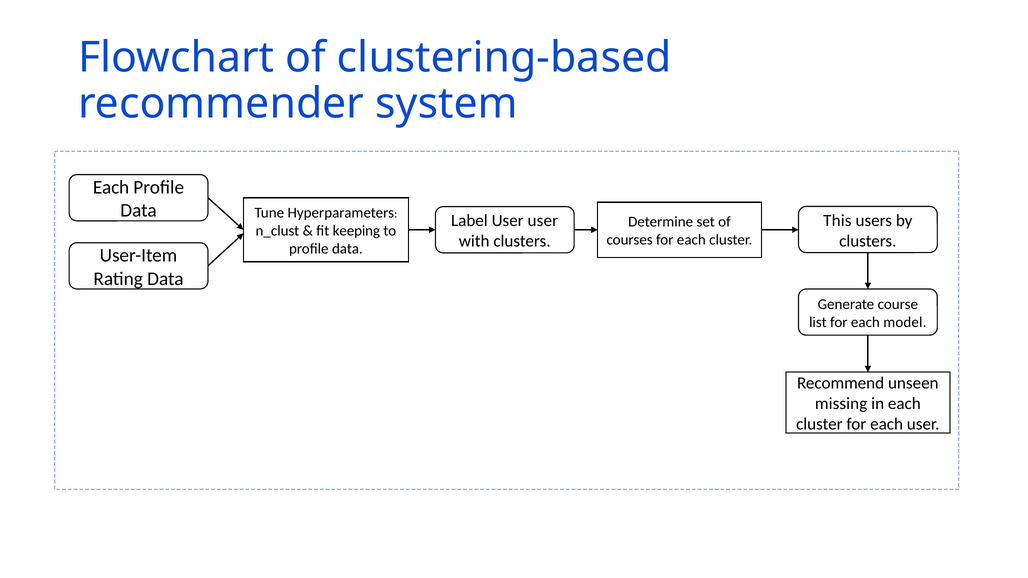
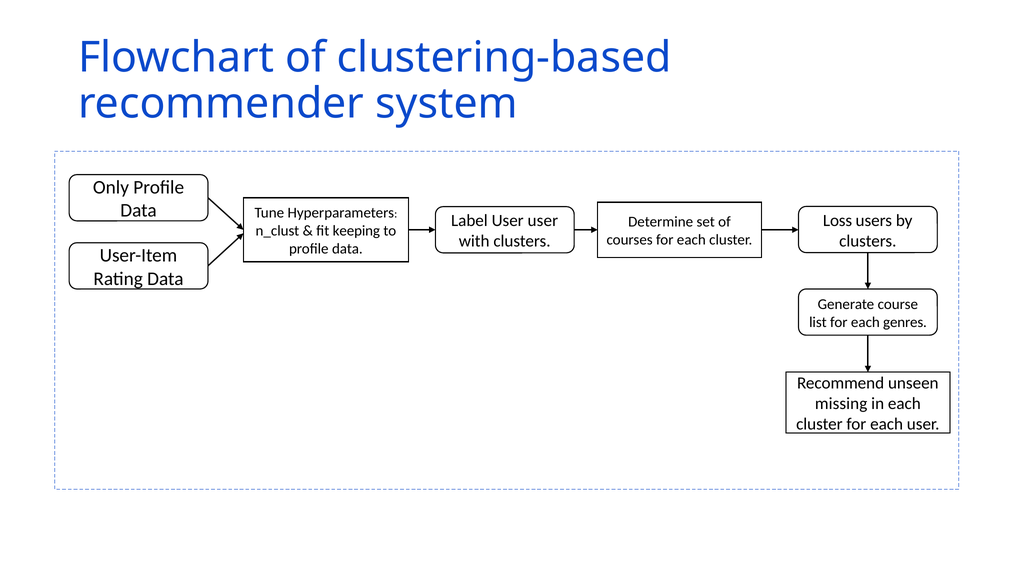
Each at (111, 188): Each -> Only
This: This -> Loss
model: model -> genres
